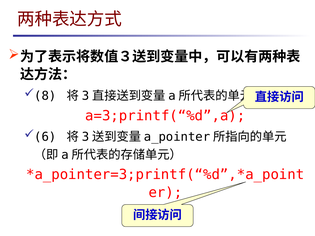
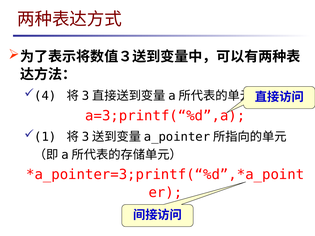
8: 8 -> 4
6: 6 -> 1
